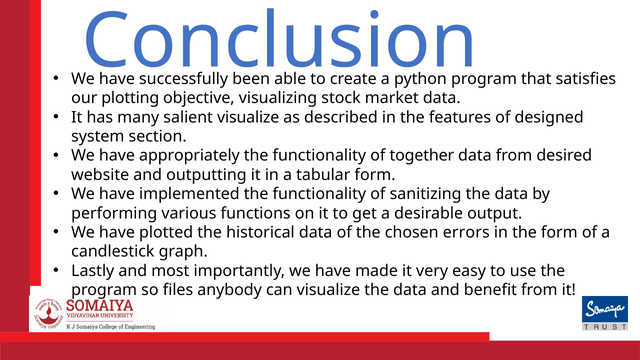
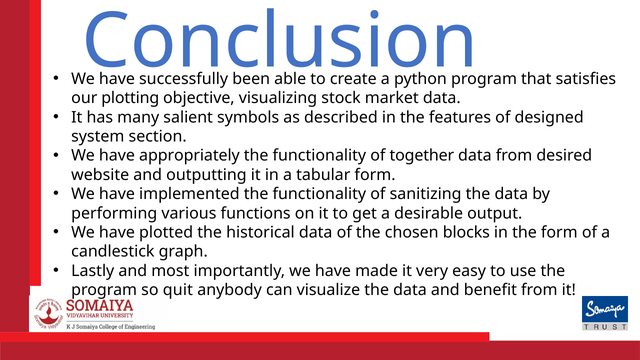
salient visualize: visualize -> symbols
errors: errors -> blocks
files: files -> quit
